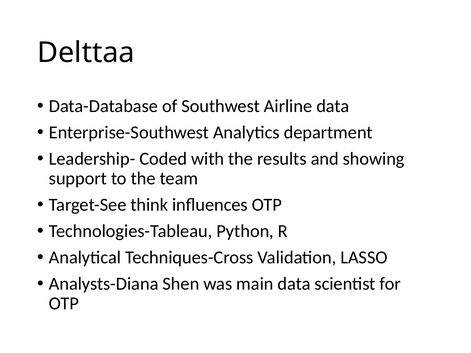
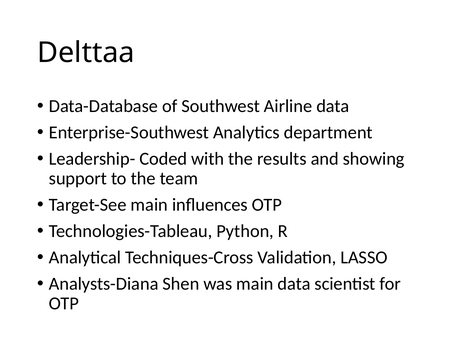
Target-See think: think -> main
